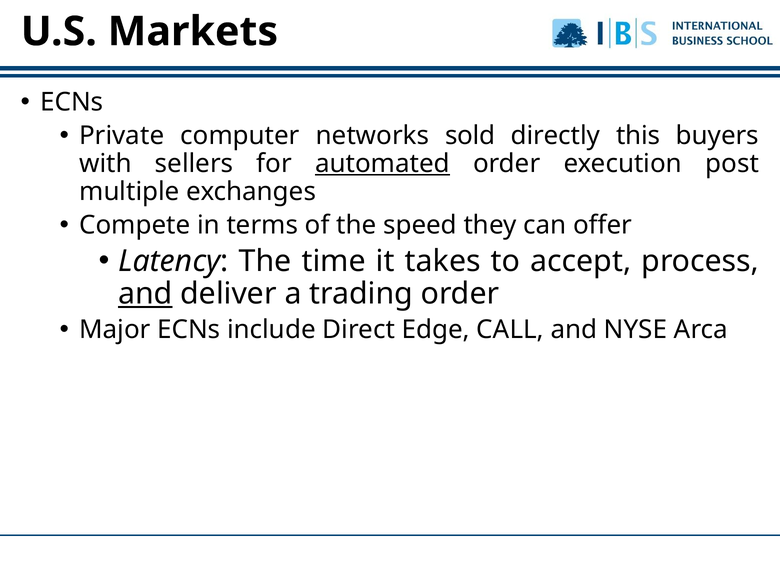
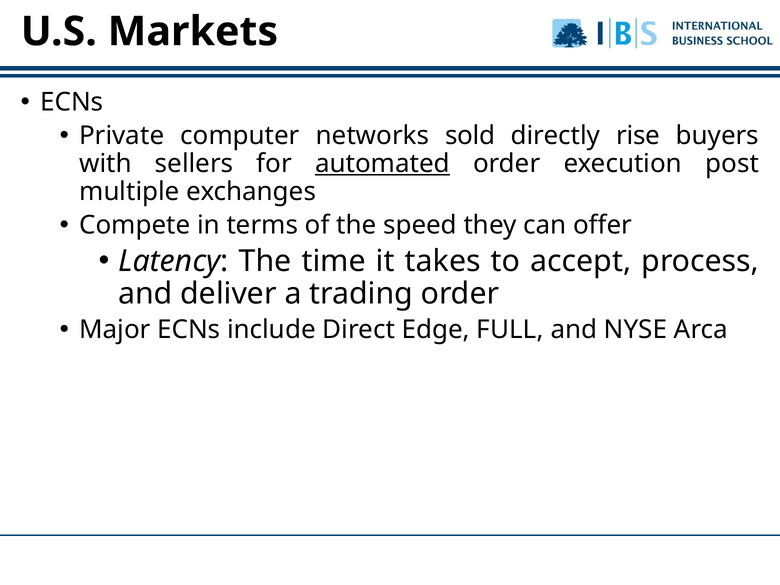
this: this -> rise
and at (145, 294) underline: present -> none
CALL: CALL -> FULL
